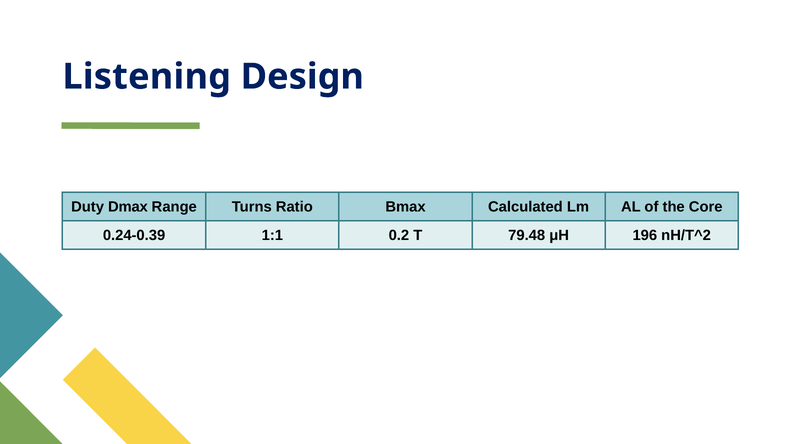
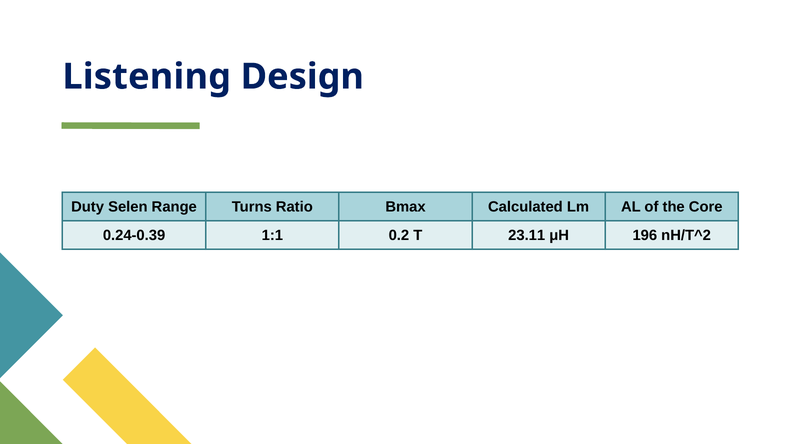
Dmax: Dmax -> Selen
79.48: 79.48 -> 23.11
